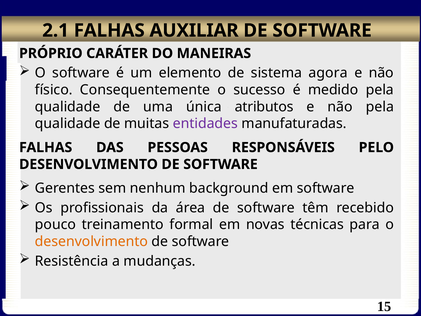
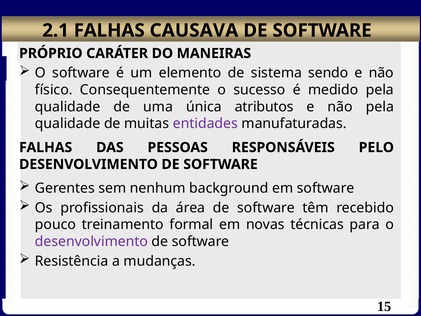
AUXILIAR: AUXILIAR -> CAUSAVA
agora: agora -> sendo
desenvolvimento at (91, 241) colour: orange -> purple
